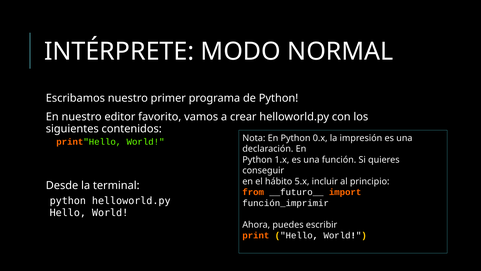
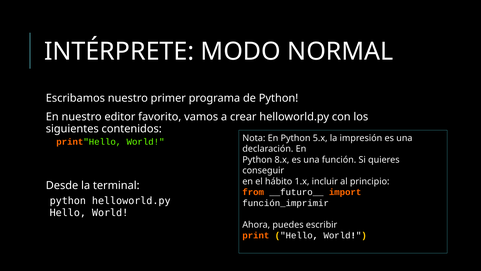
0.x: 0.x -> 5.x
1.x: 1.x -> 8.x
5.x: 5.x -> 1.x
